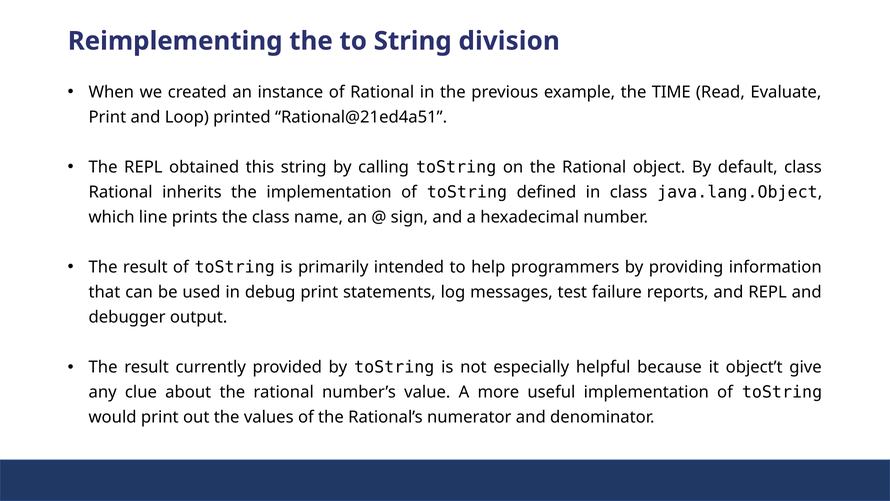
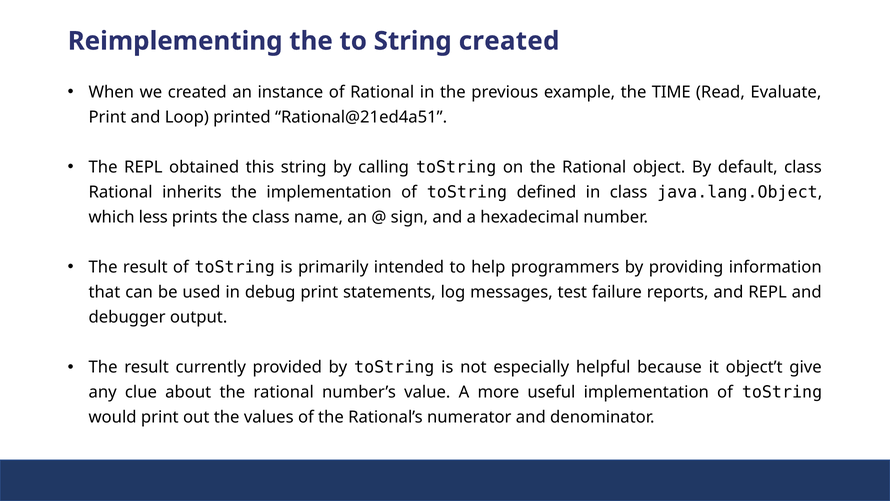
String division: division -> created
line: line -> less
